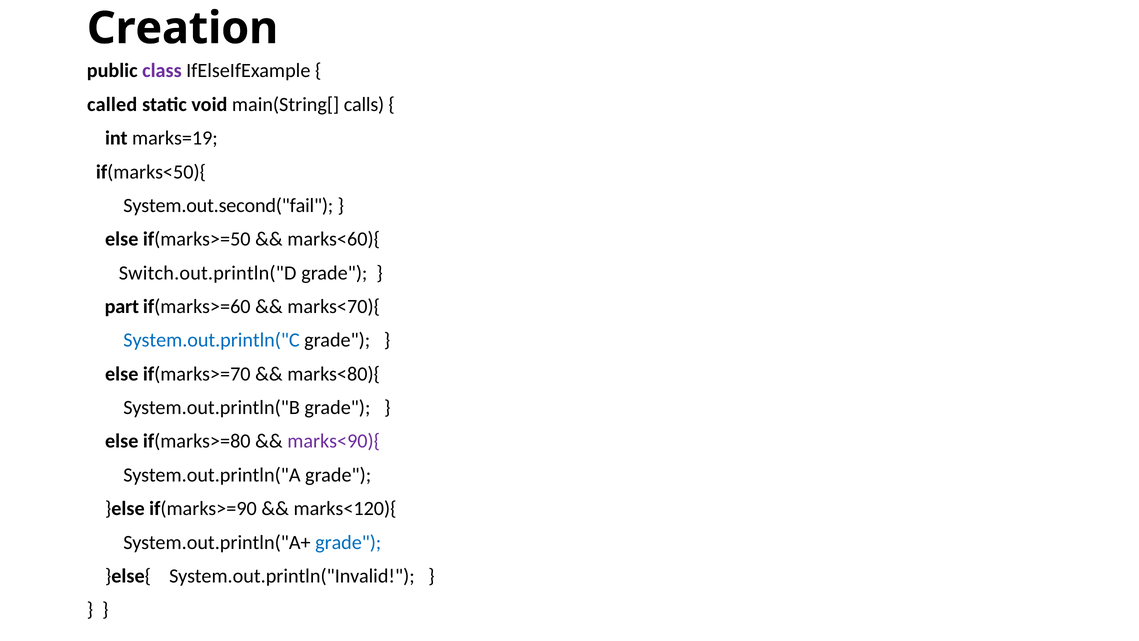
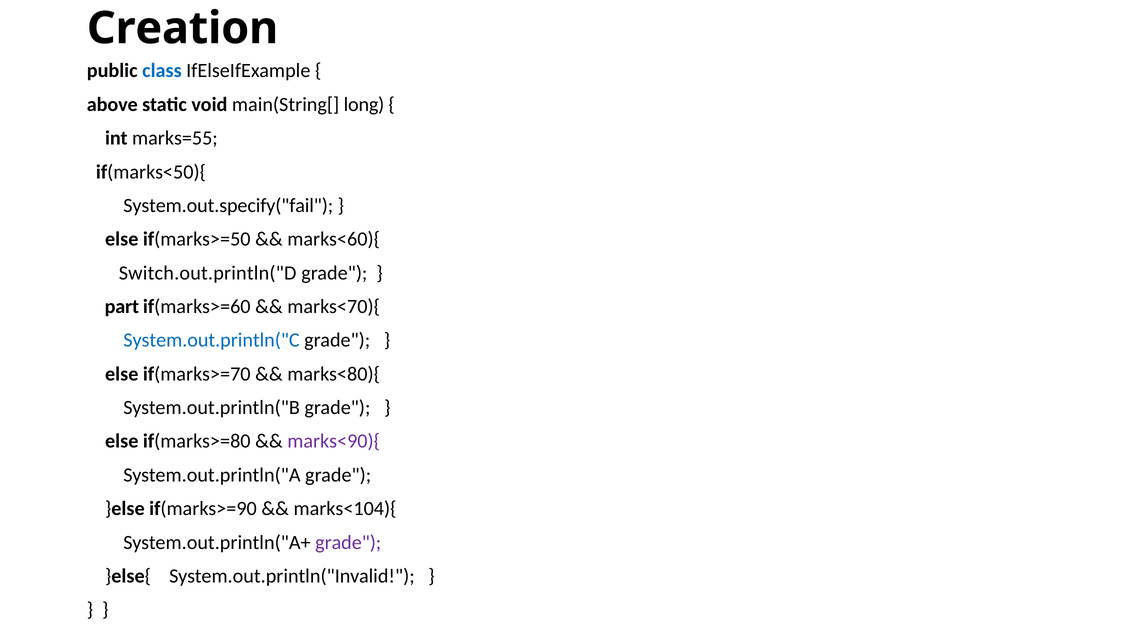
class colour: purple -> blue
called: called -> above
calls: calls -> long
marks=19: marks=19 -> marks=55
System.out.second("fail: System.out.second("fail -> System.out.specify("fail
marks<120){: marks<120){ -> marks<104){
grade at (348, 542) colour: blue -> purple
